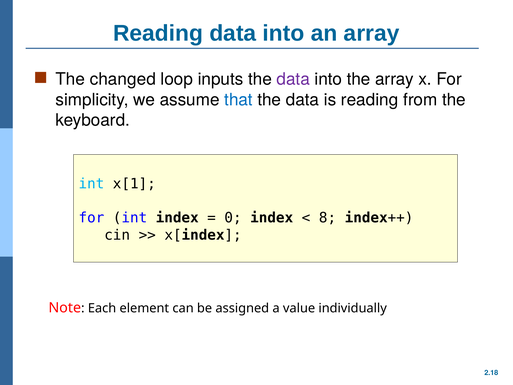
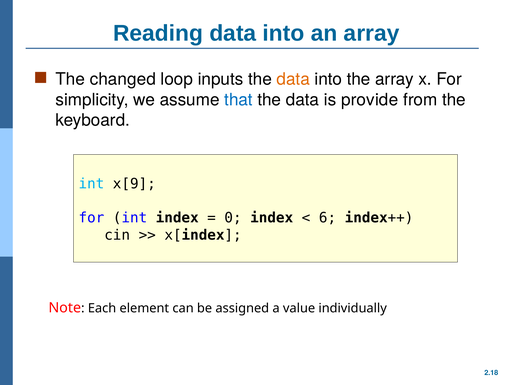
data at (293, 79) colour: purple -> orange
is reading: reading -> provide
x[1: x[1 -> x[9
8: 8 -> 6
